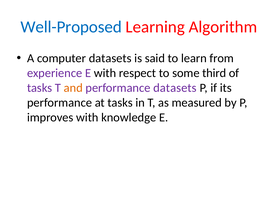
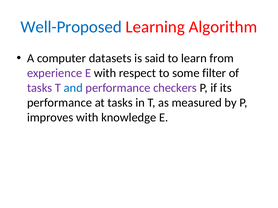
third: third -> filter
and colour: orange -> blue
performance datasets: datasets -> checkers
